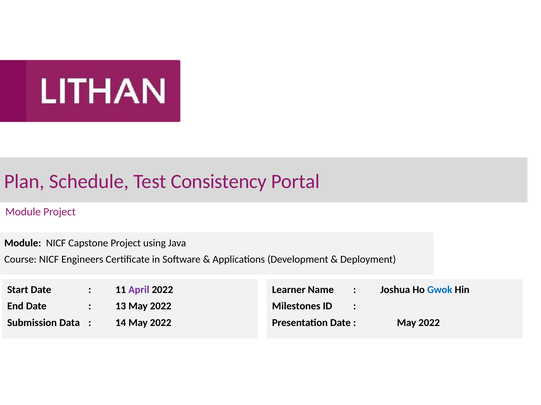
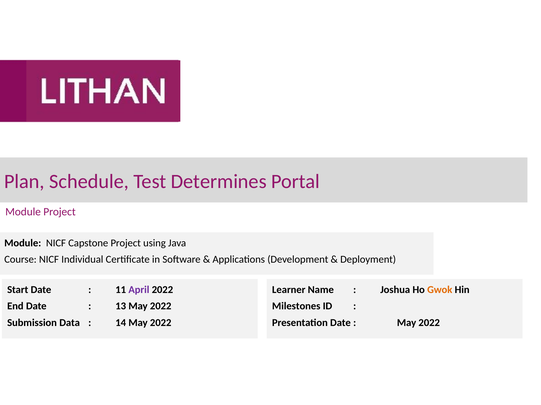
Consistency: Consistency -> Determines
Engineers: Engineers -> Individual
Gwok colour: blue -> orange
